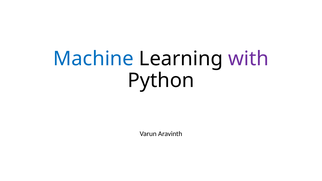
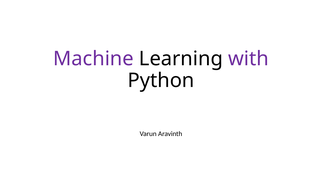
Machine colour: blue -> purple
